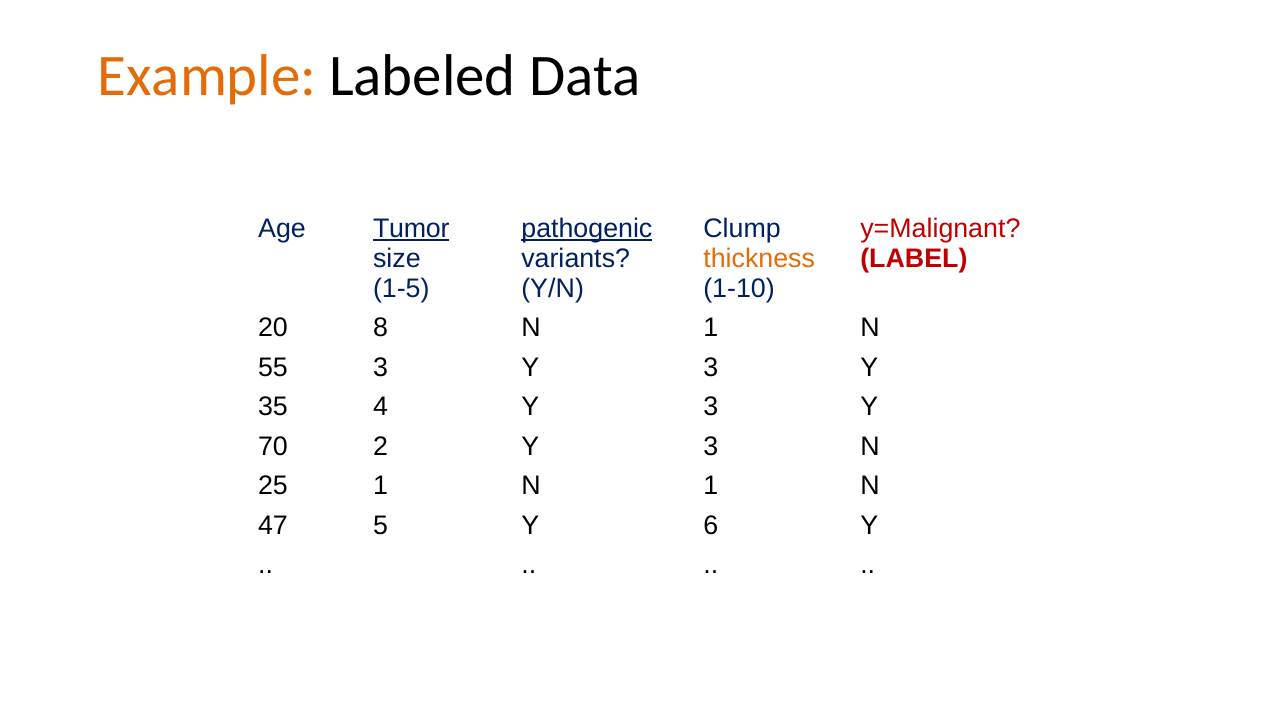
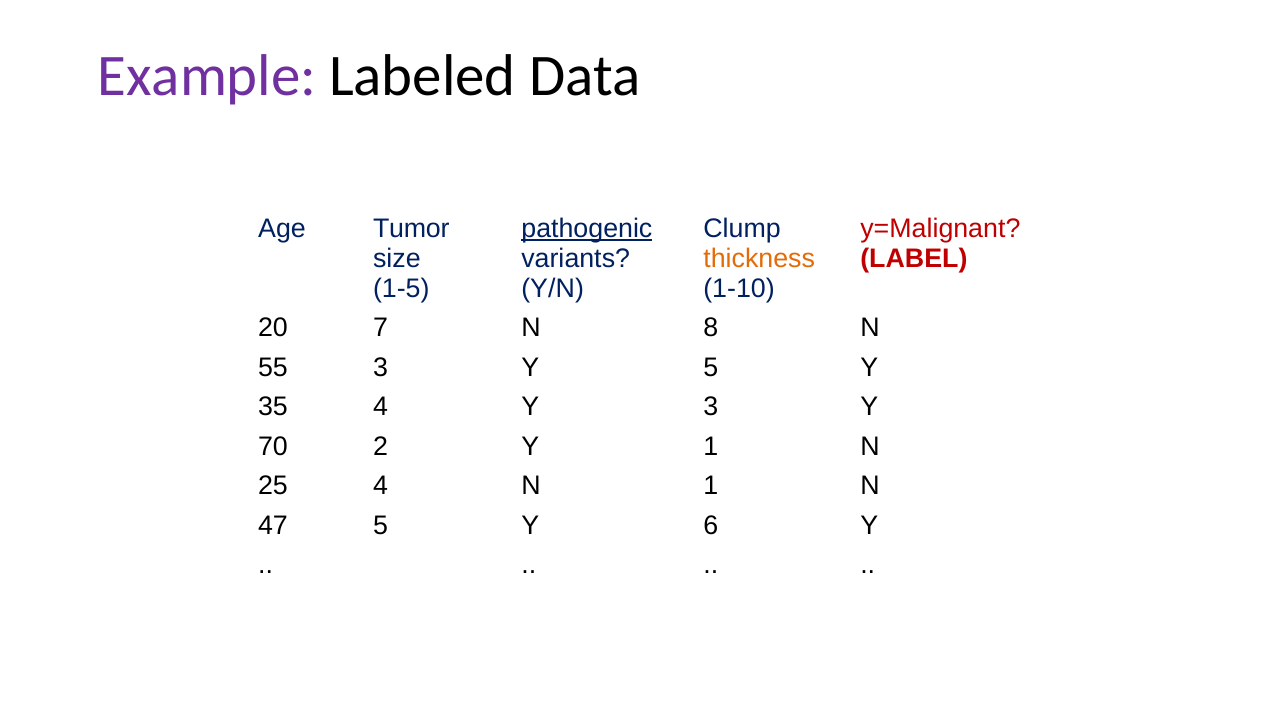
Example colour: orange -> purple
Tumor underline: present -> none
8: 8 -> 7
1 at (711, 328): 1 -> 8
3 Y 3: 3 -> 5
2 Y 3: 3 -> 1
25 1: 1 -> 4
